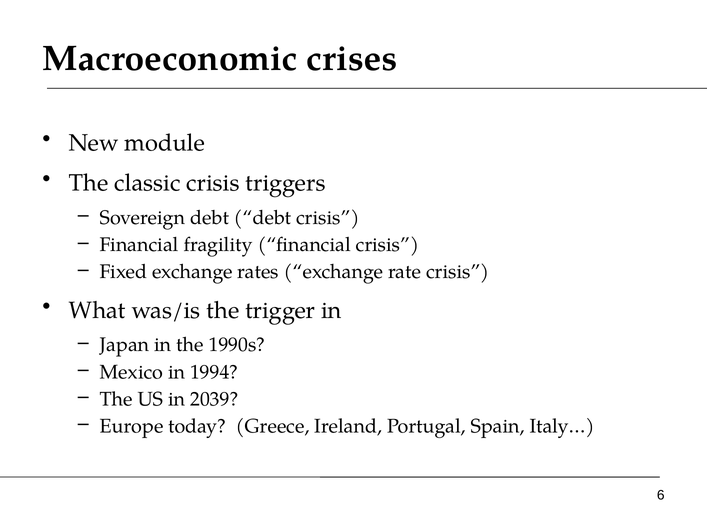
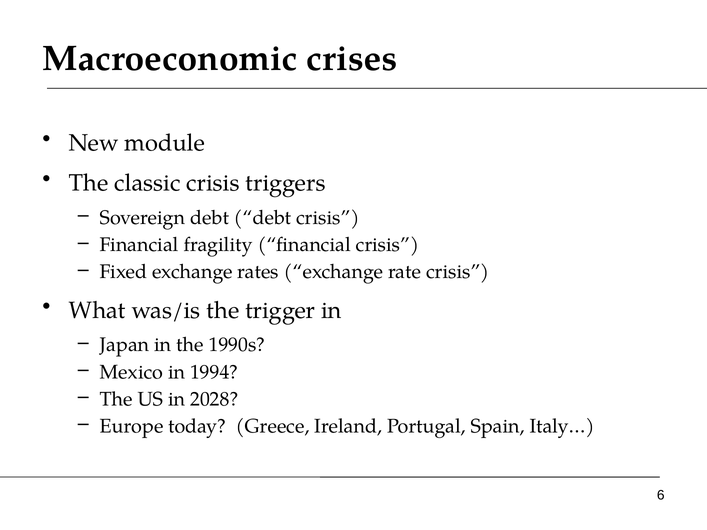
2039: 2039 -> 2028
